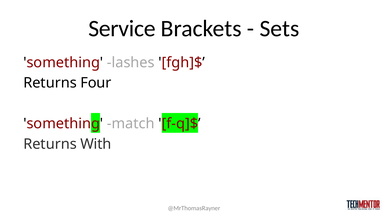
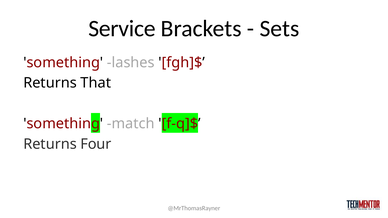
Four: Four -> That
With: With -> Four
